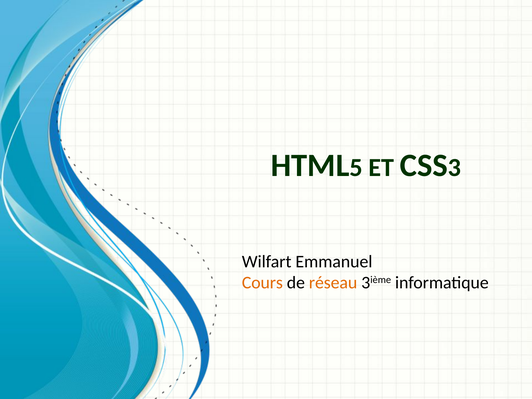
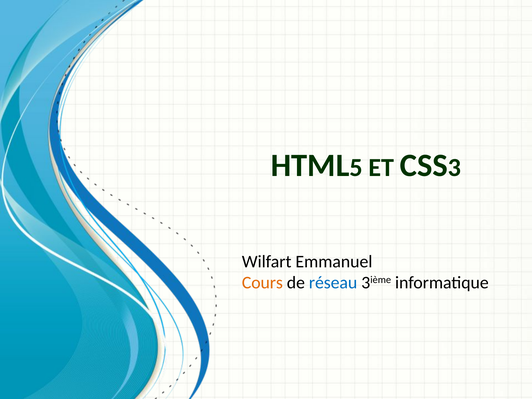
réseau colour: orange -> blue
